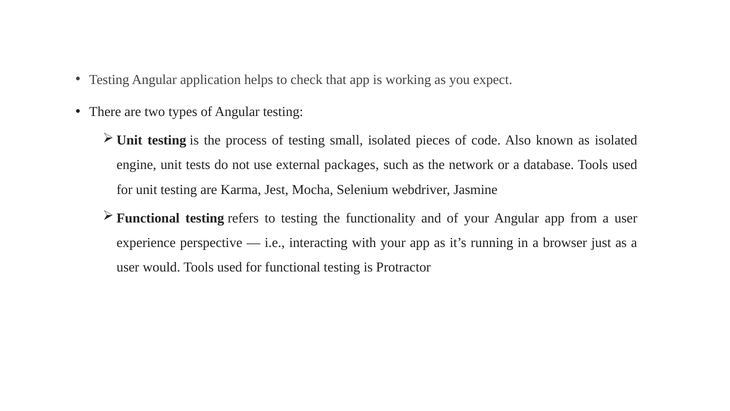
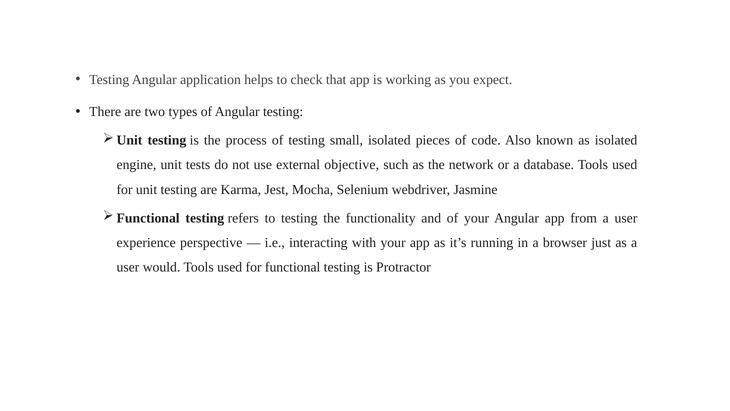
packages: packages -> objective
